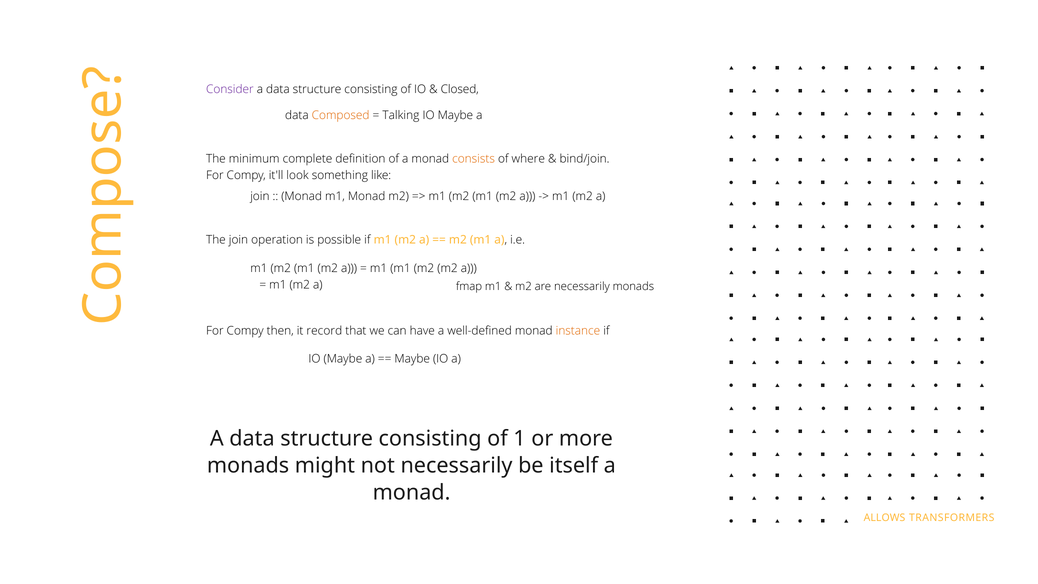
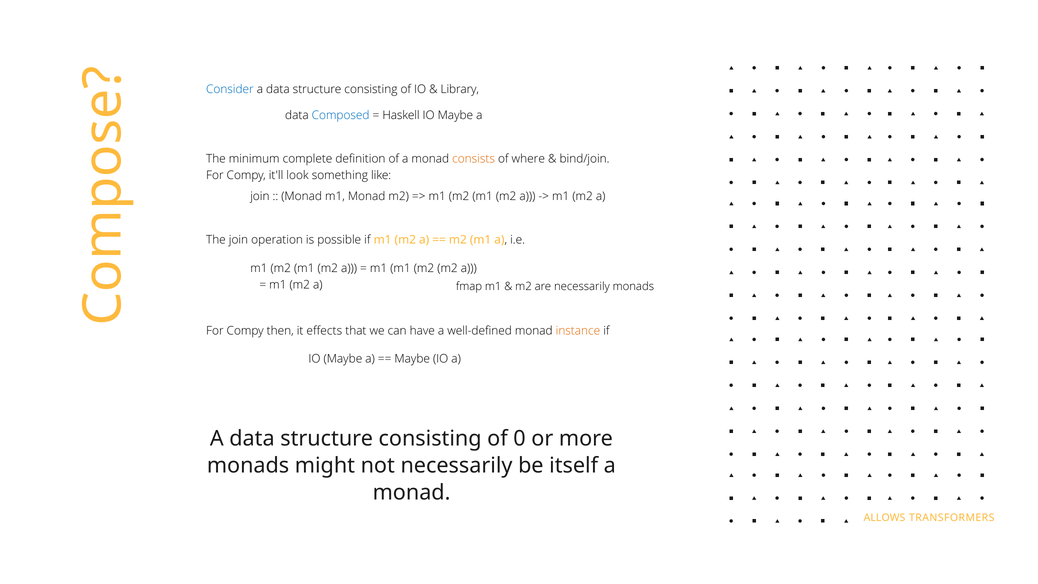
Consider colour: purple -> blue
Closed: Closed -> Library
Composed colour: orange -> blue
Talking: Talking -> Haskell
record: record -> effects
1: 1 -> 0
